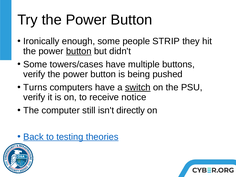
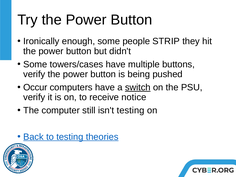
button at (79, 51) underline: present -> none
Turns: Turns -> Occur
isn't directly: directly -> testing
